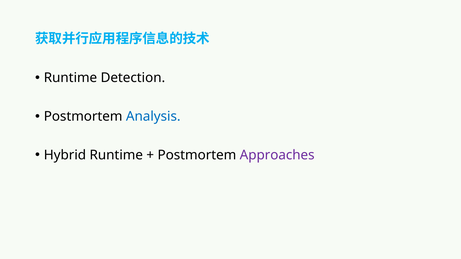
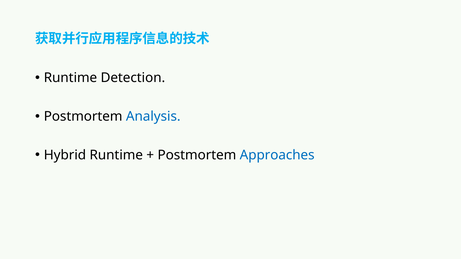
Approaches colour: purple -> blue
